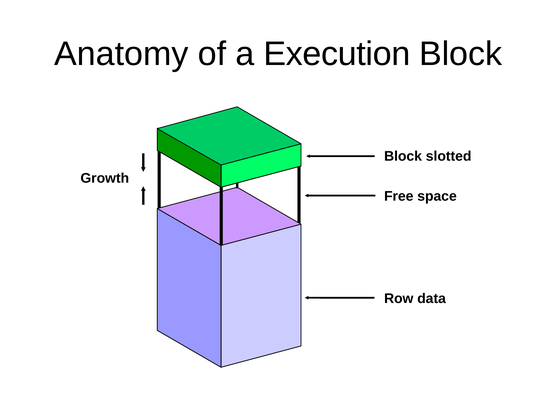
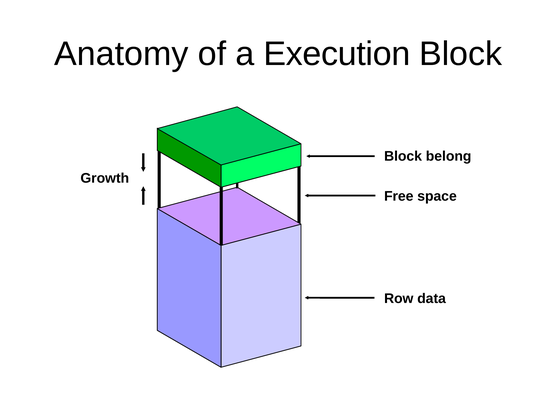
slotted: slotted -> belong
